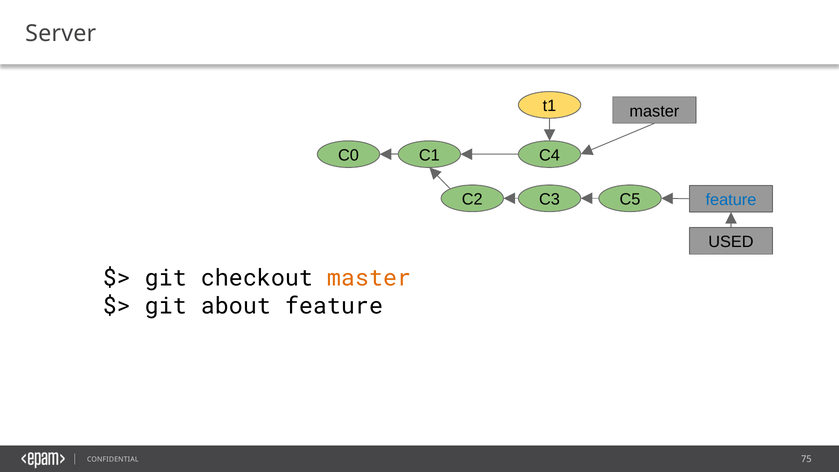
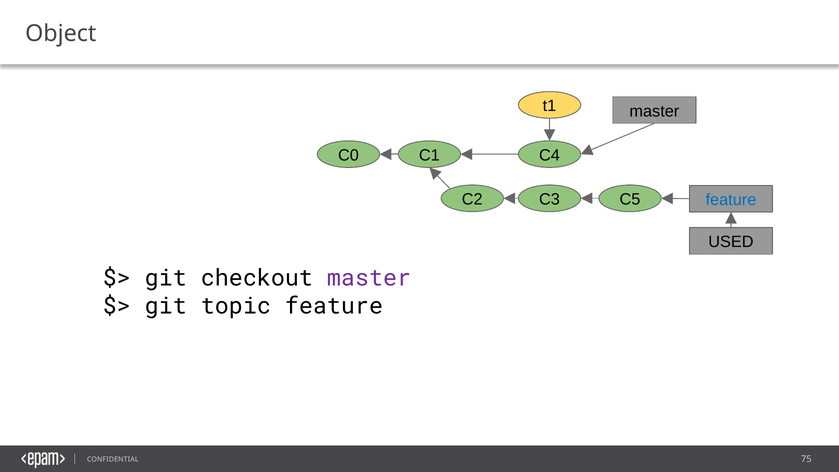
Server: Server -> Object
master at (369, 278) colour: orange -> purple
about: about -> topic
